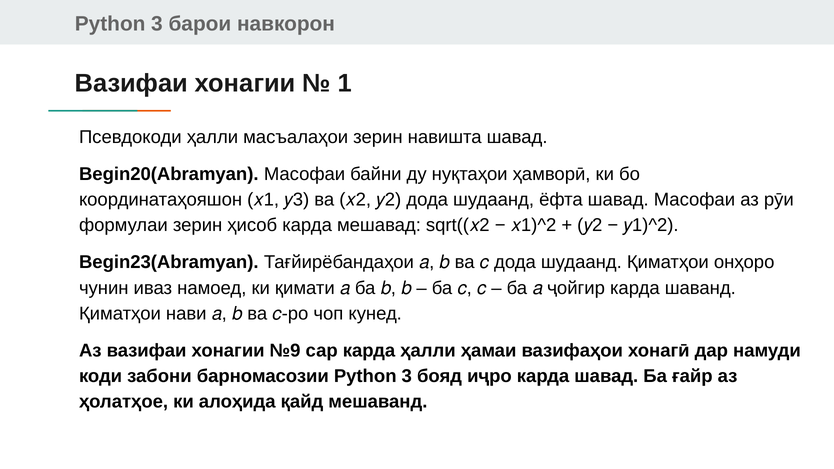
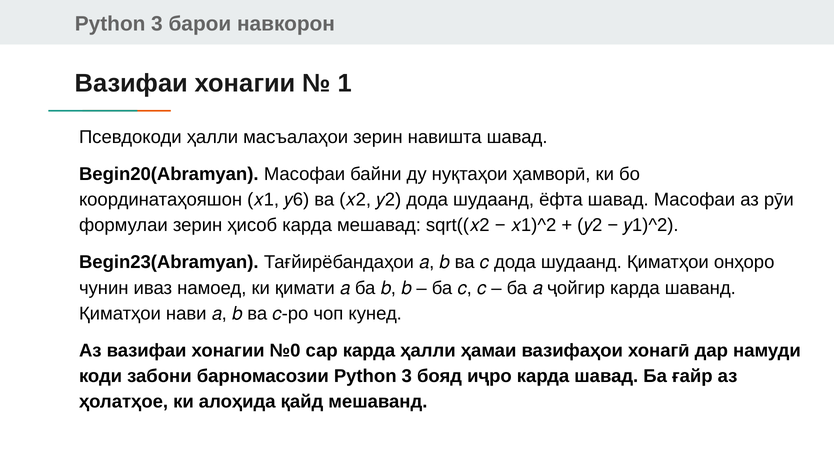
1 3: 3 -> 6
№9: №9 -> №0
